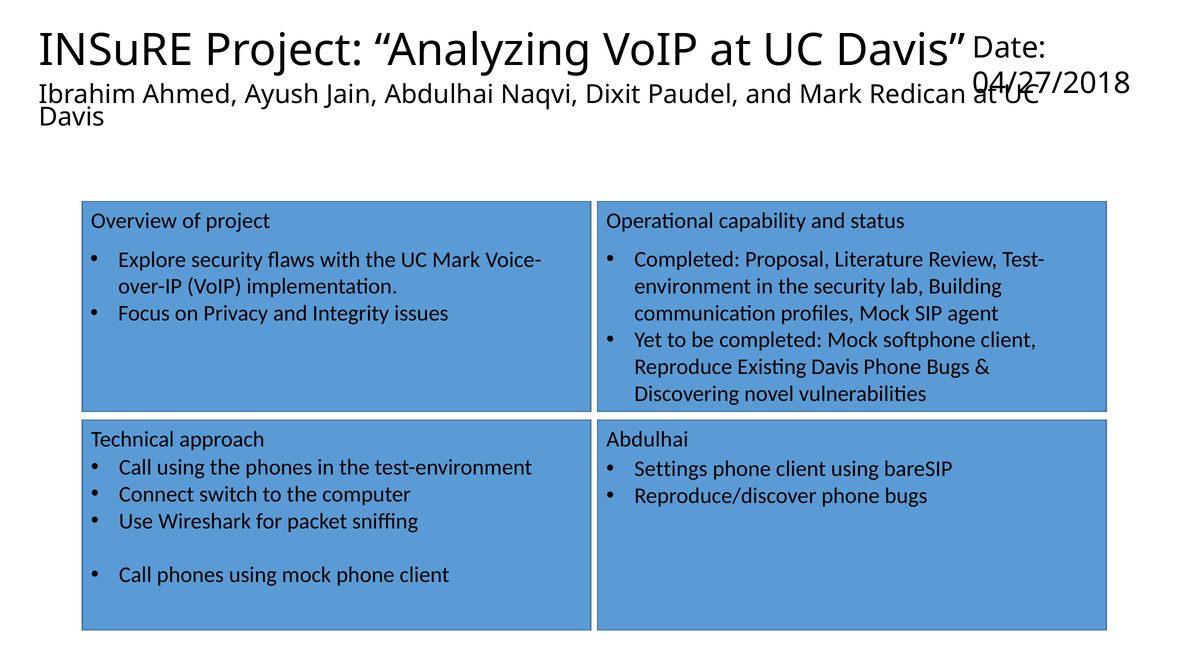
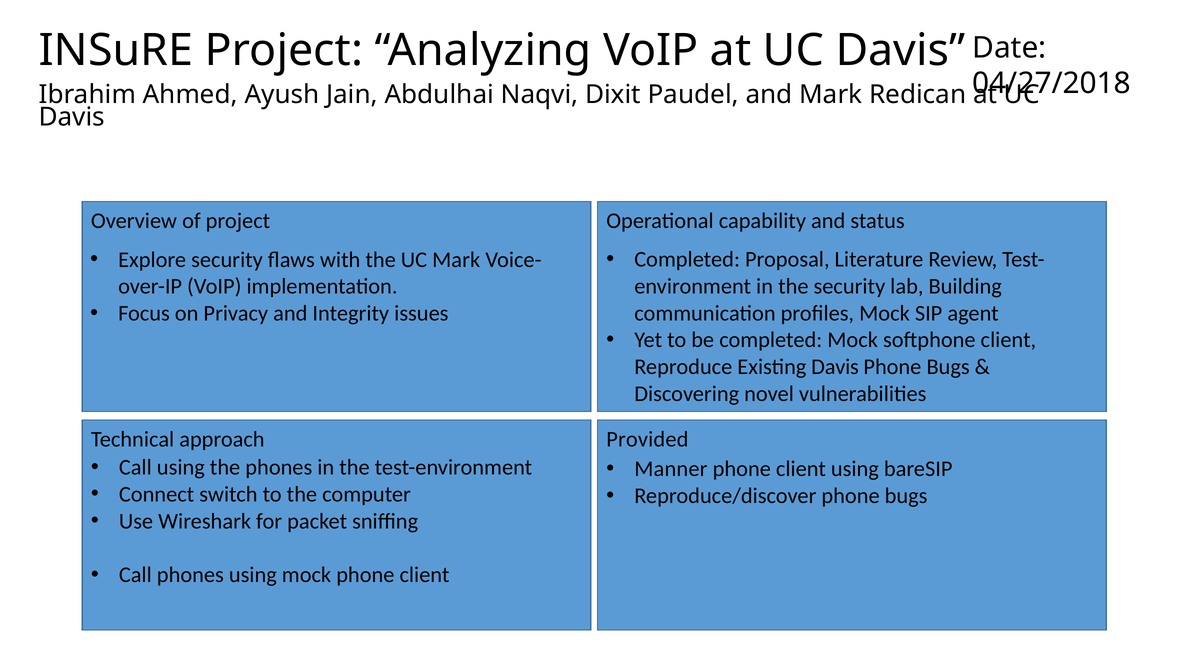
approach Abdulhai: Abdulhai -> Provided
Settings: Settings -> Manner
